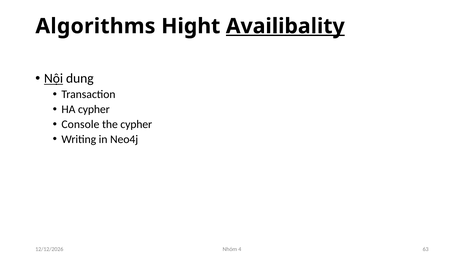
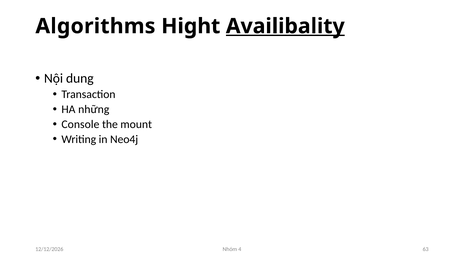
Nội underline: present -> none
HA cypher: cypher -> những
the cypher: cypher -> mount
